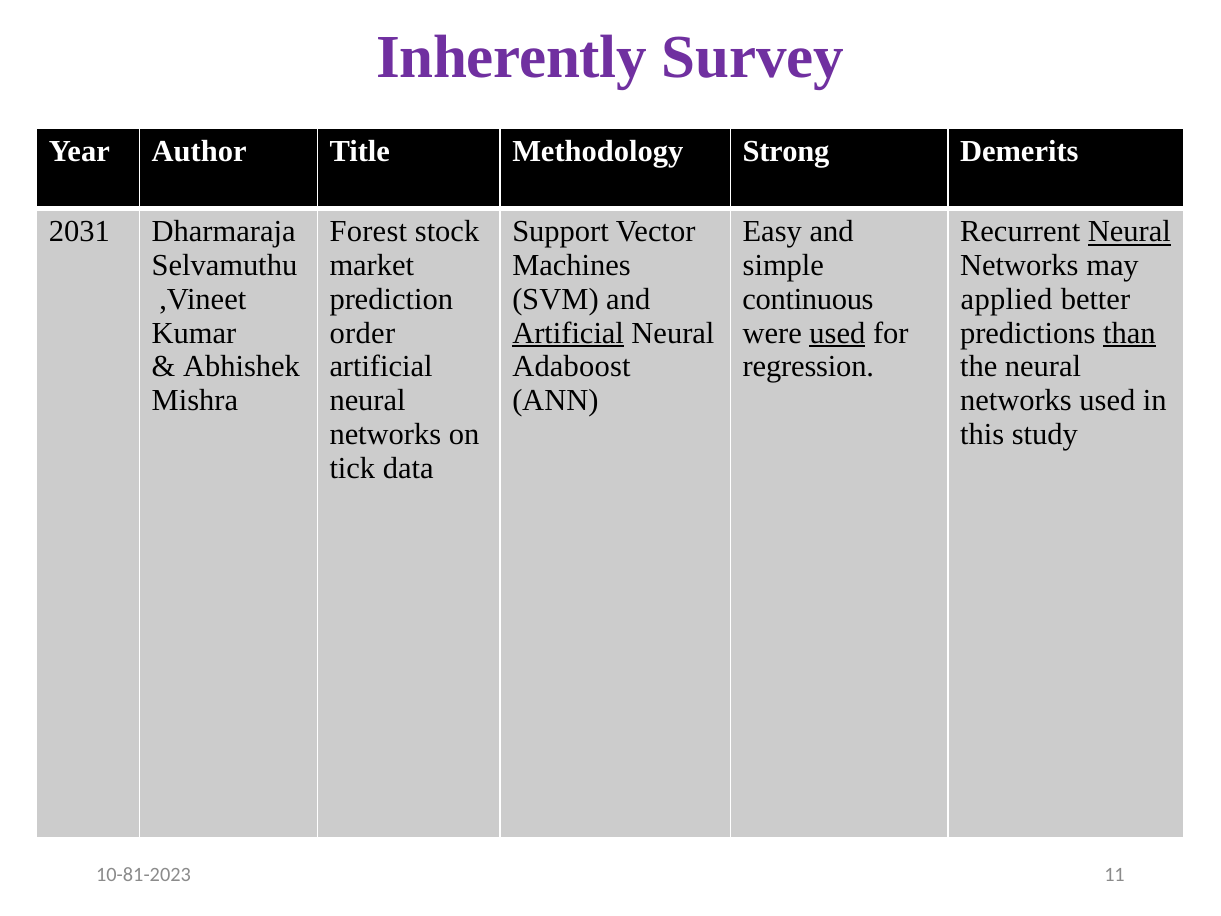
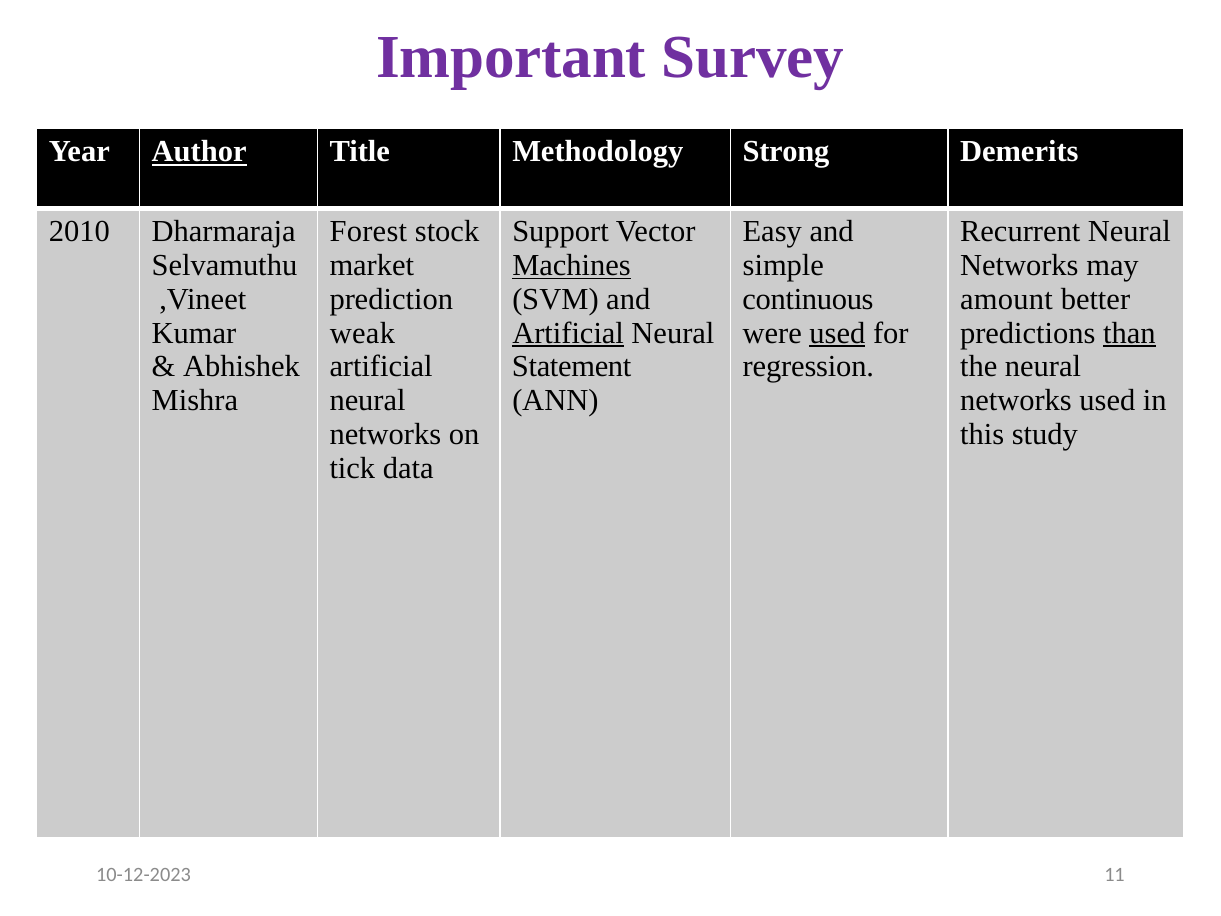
Inherently: Inherently -> Important
Author underline: none -> present
2031: 2031 -> 2010
Neural at (1129, 231) underline: present -> none
Machines underline: none -> present
applied: applied -> amount
order: order -> weak
Adaboost: Adaboost -> Statement
10-81-2023: 10-81-2023 -> 10-12-2023
